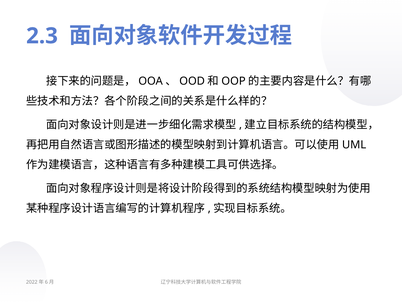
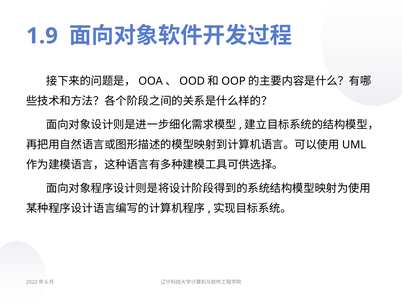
2.3: 2.3 -> 1.9
